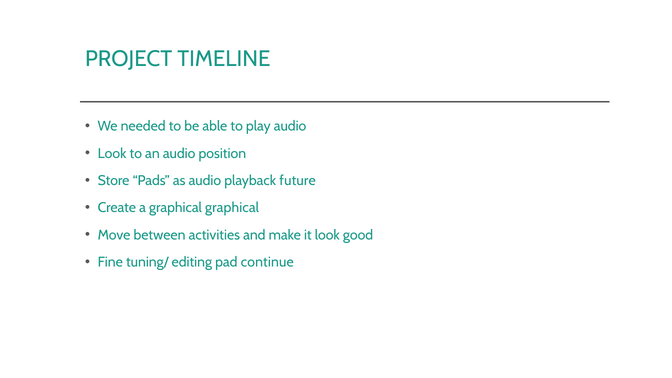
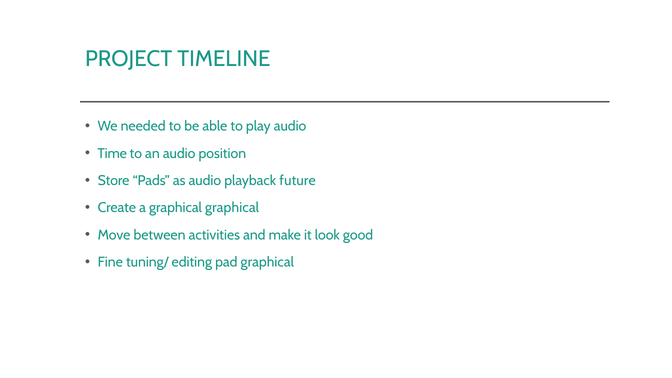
Look at (112, 154): Look -> Time
pad continue: continue -> graphical
